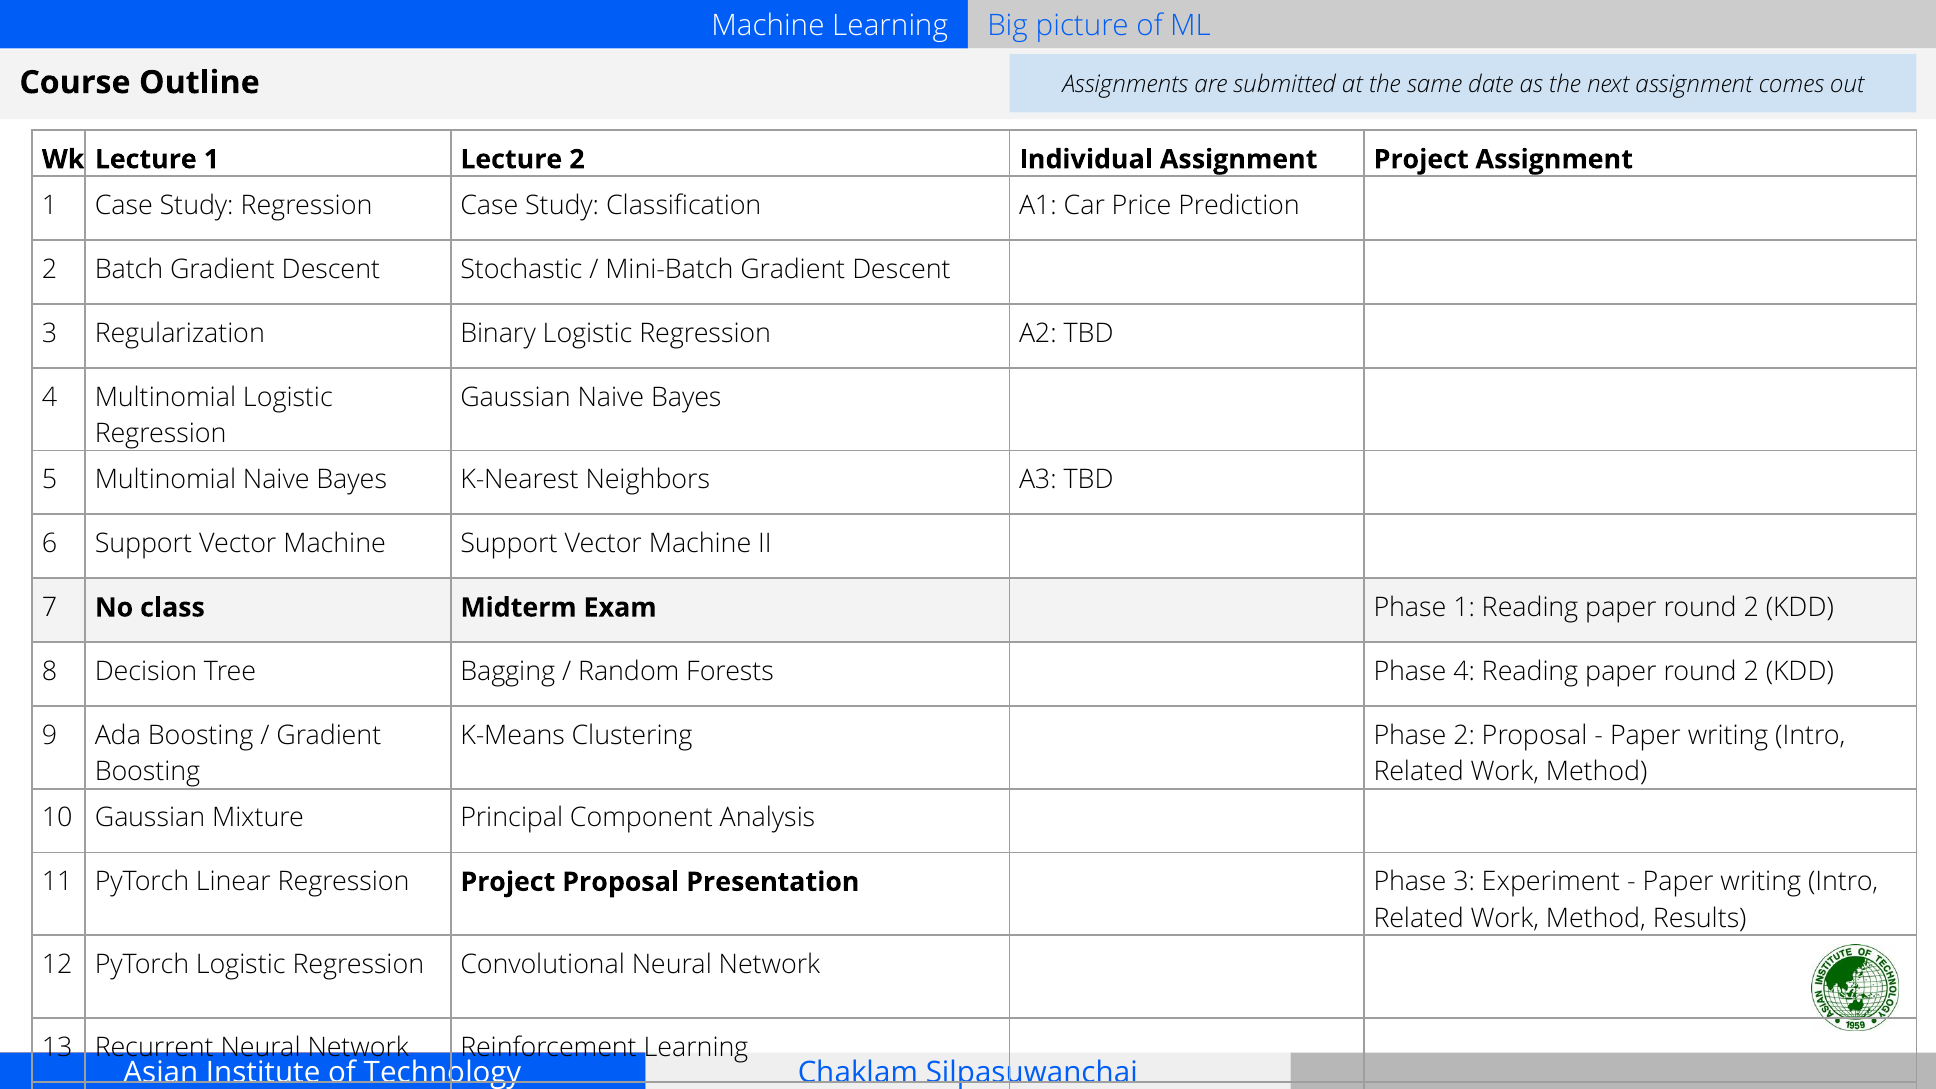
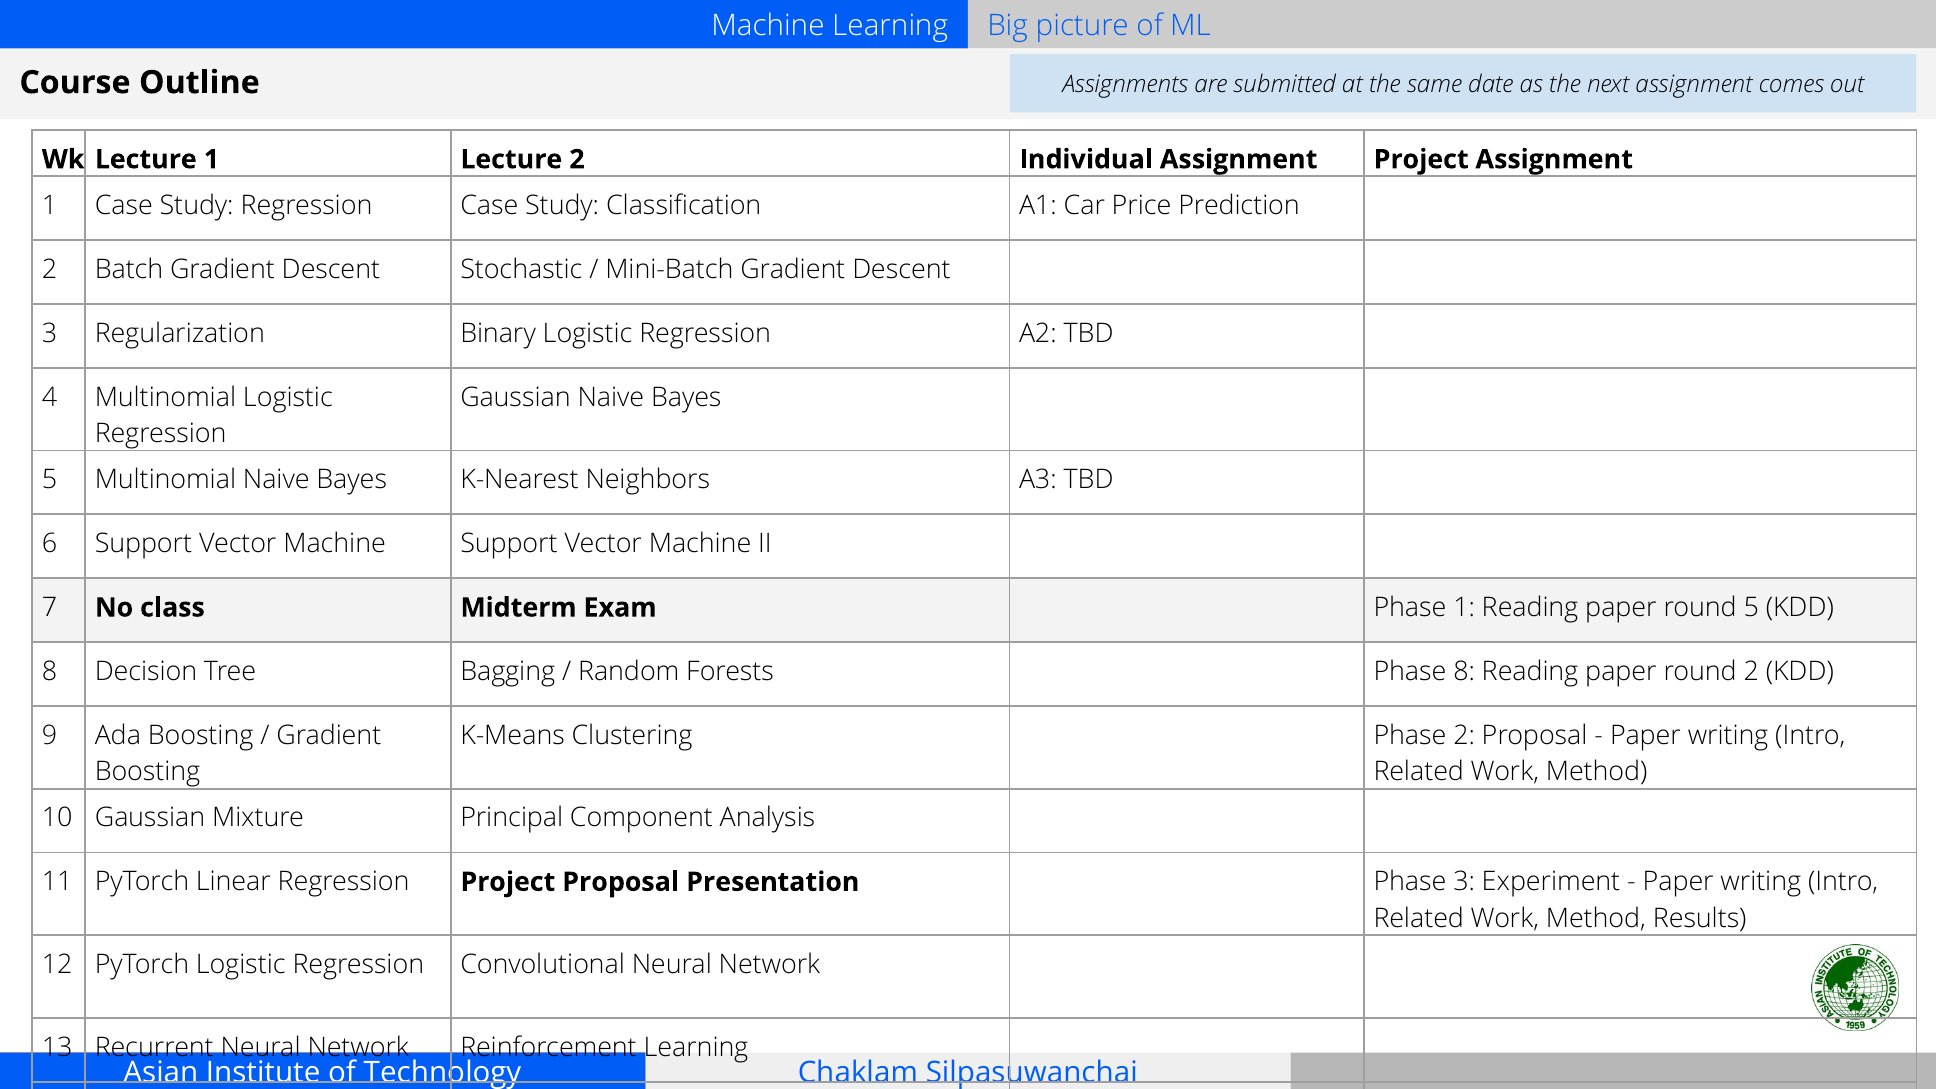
2 at (1751, 608): 2 -> 5
Forests Phase 4: 4 -> 8
